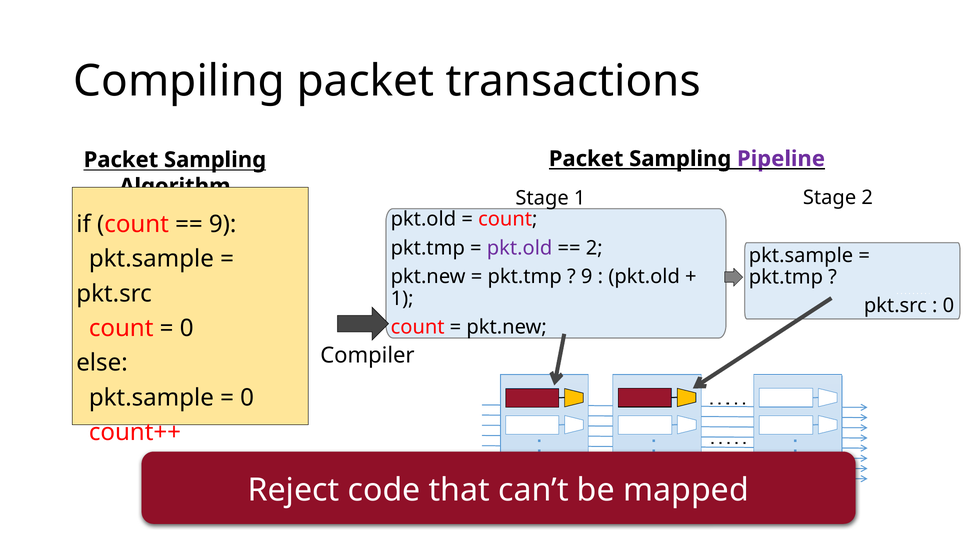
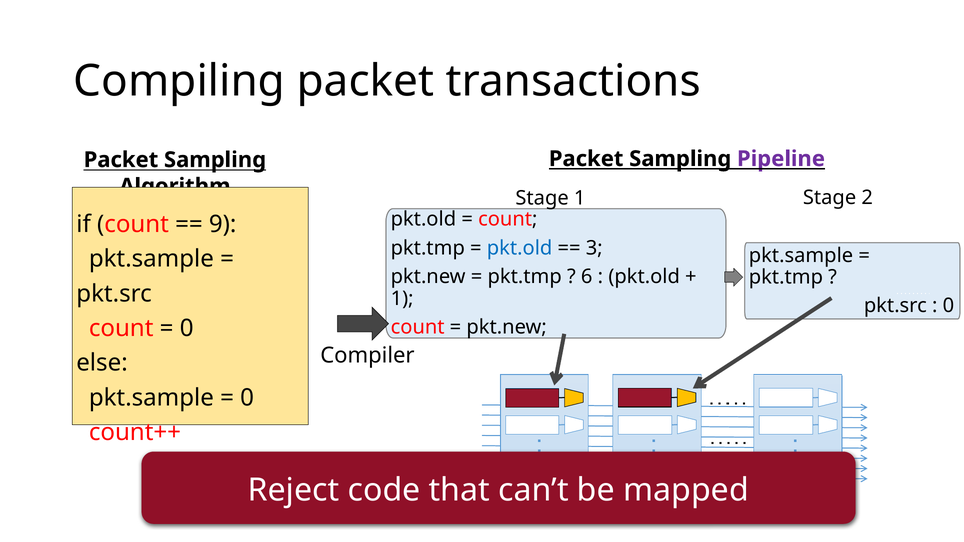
pkt.old at (520, 248) colour: purple -> blue
2 at (594, 248): 2 -> 3
9 at (587, 277): 9 -> 6
